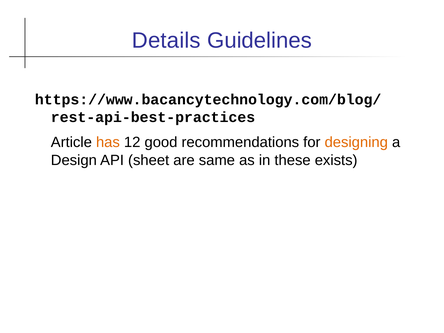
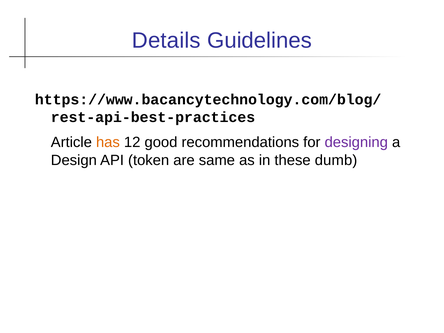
designing colour: orange -> purple
sheet: sheet -> token
exists: exists -> dumb
